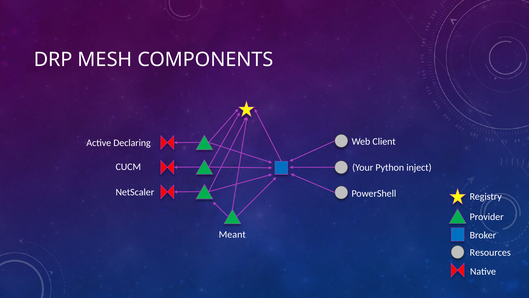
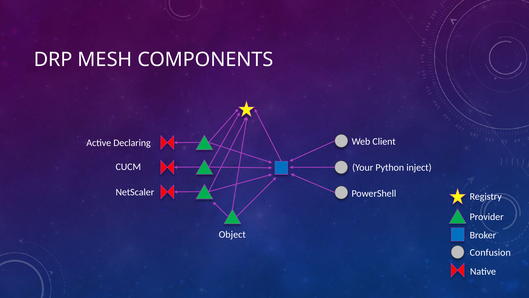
Meant: Meant -> Object
Resources: Resources -> Confusion
